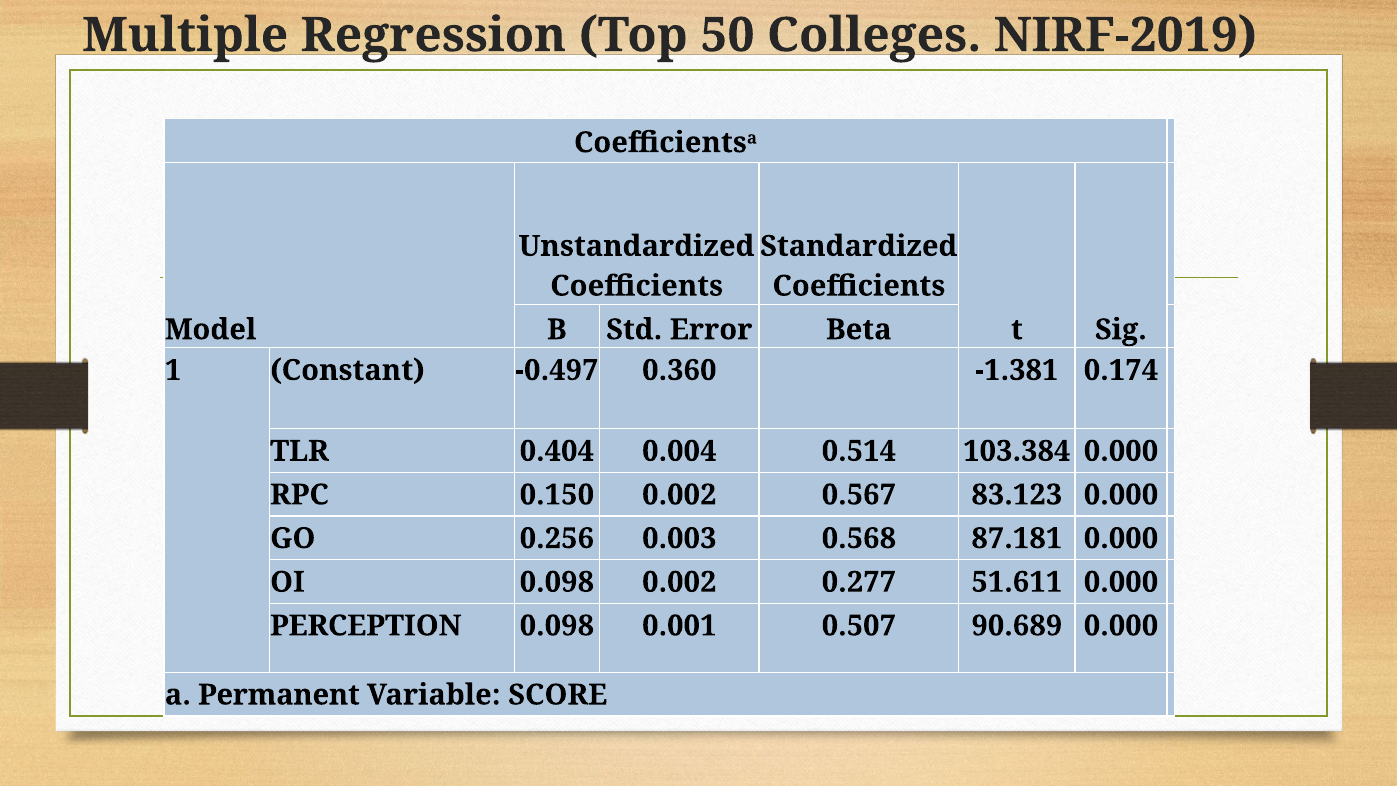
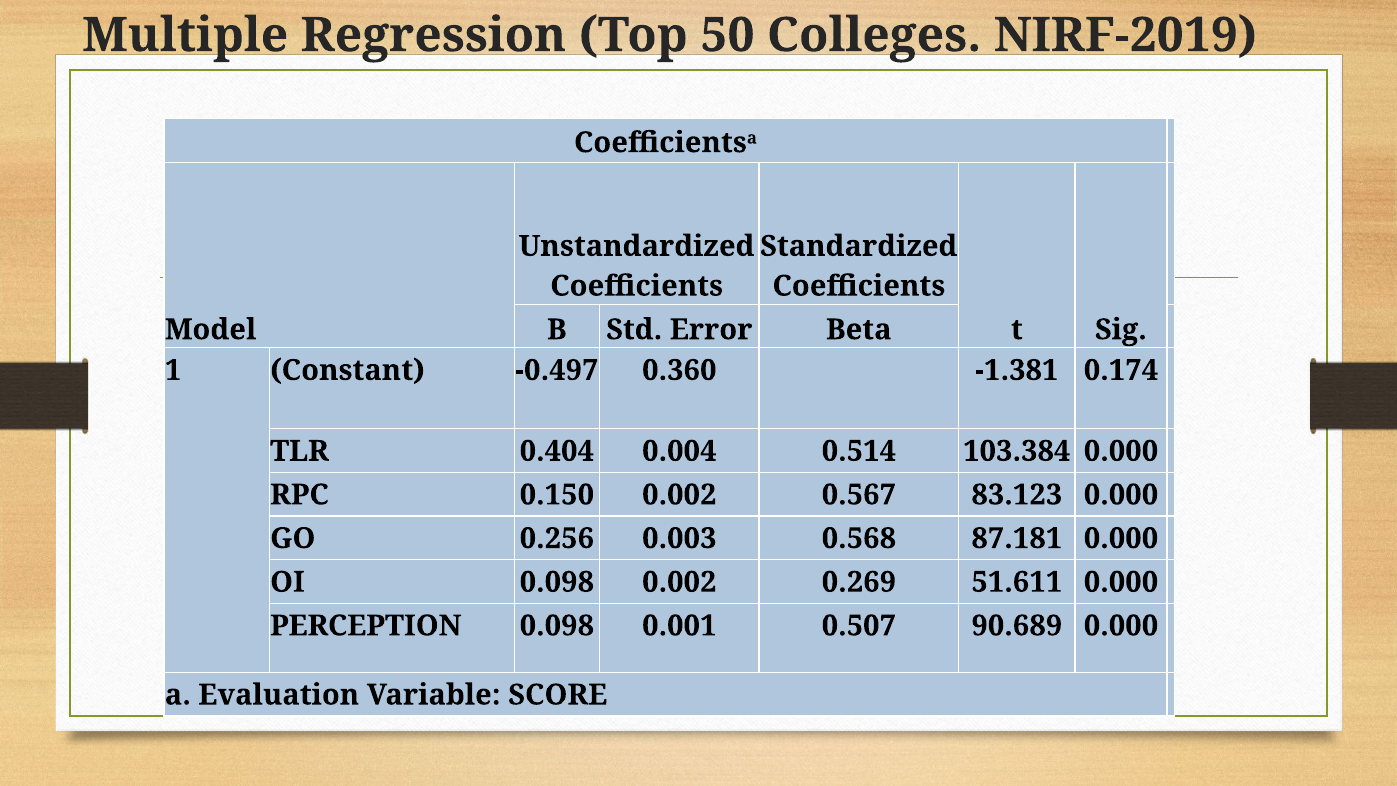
0.277: 0.277 -> 0.269
Permanent: Permanent -> Evaluation
